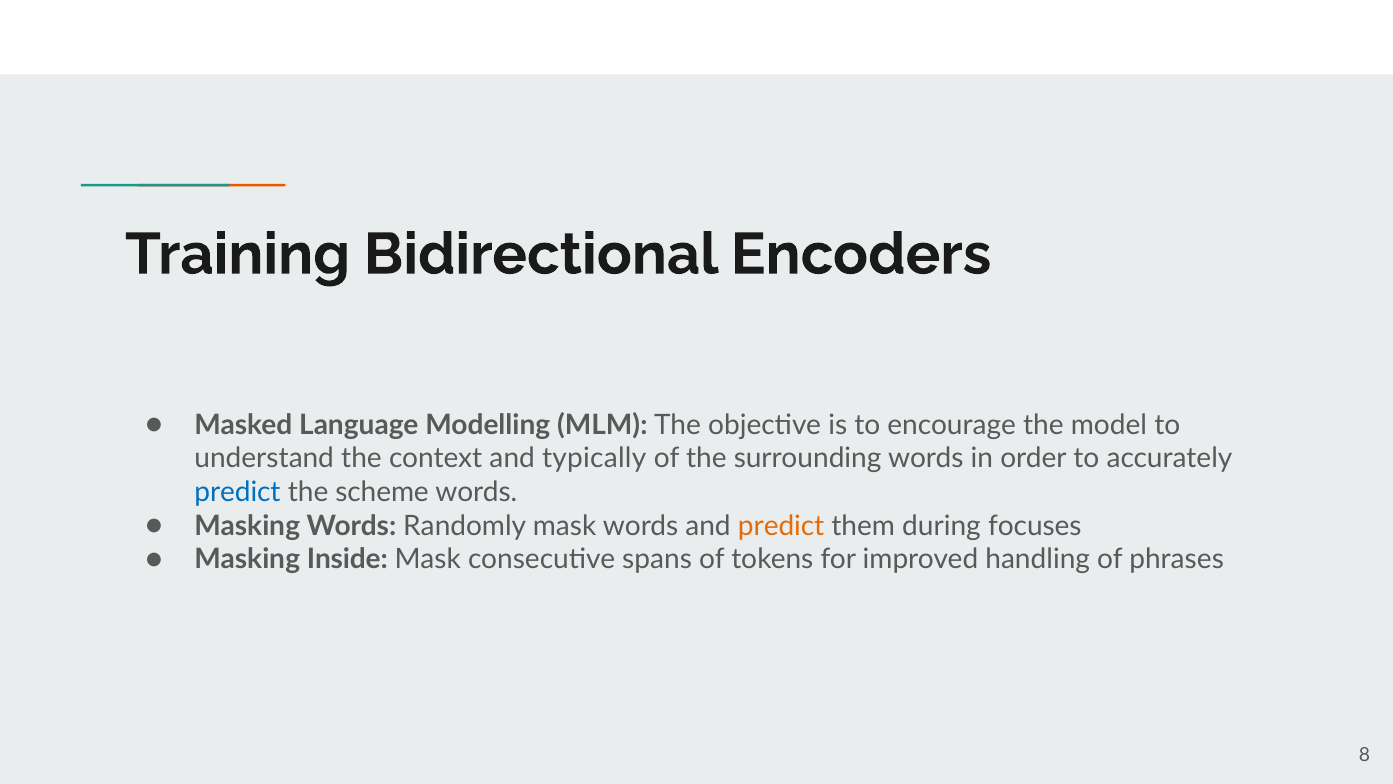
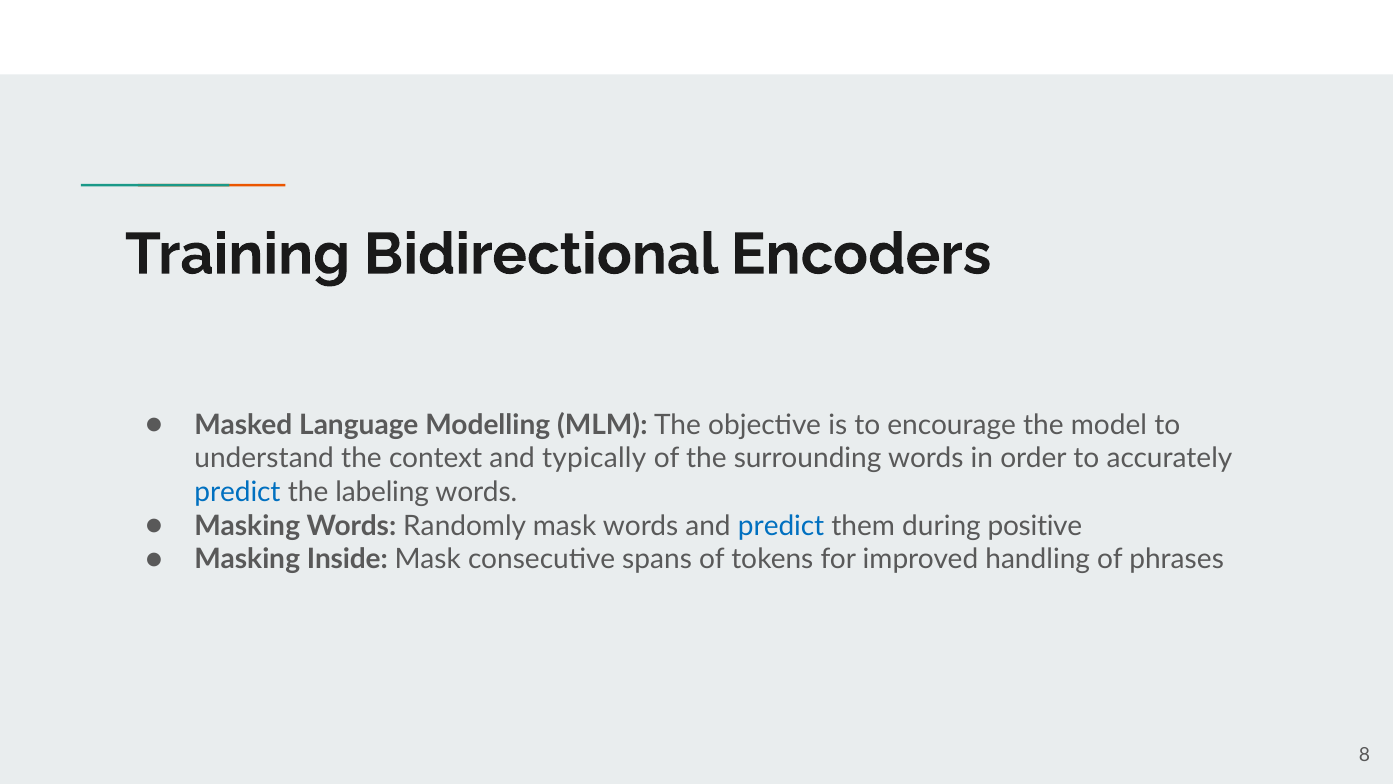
scheme: scheme -> labeling
predict at (781, 526) colour: orange -> blue
focuses: focuses -> positive
